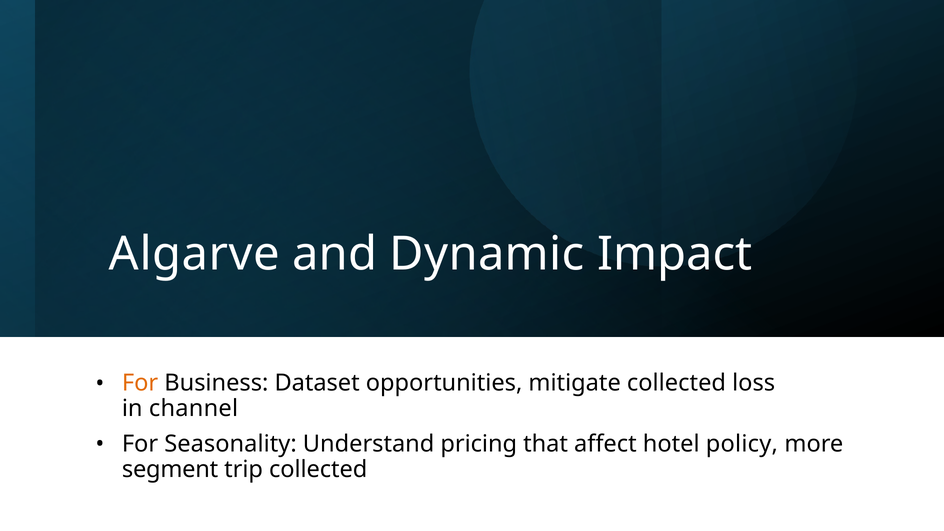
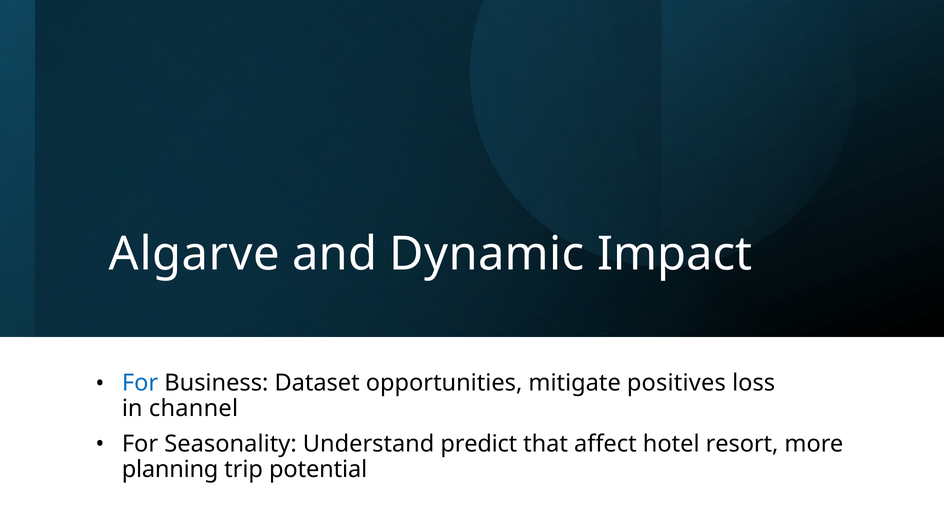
For at (140, 383) colour: orange -> blue
mitigate collected: collected -> positives
pricing: pricing -> predict
policy: policy -> resort
segment: segment -> planning
trip collected: collected -> potential
